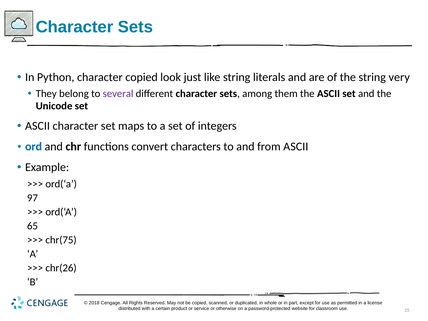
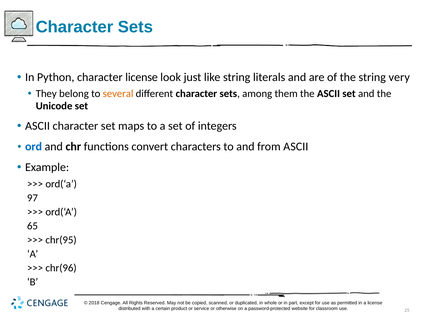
character copied: copied -> license
several colour: purple -> orange
chr(75: chr(75 -> chr(95
chr(26: chr(26 -> chr(96
